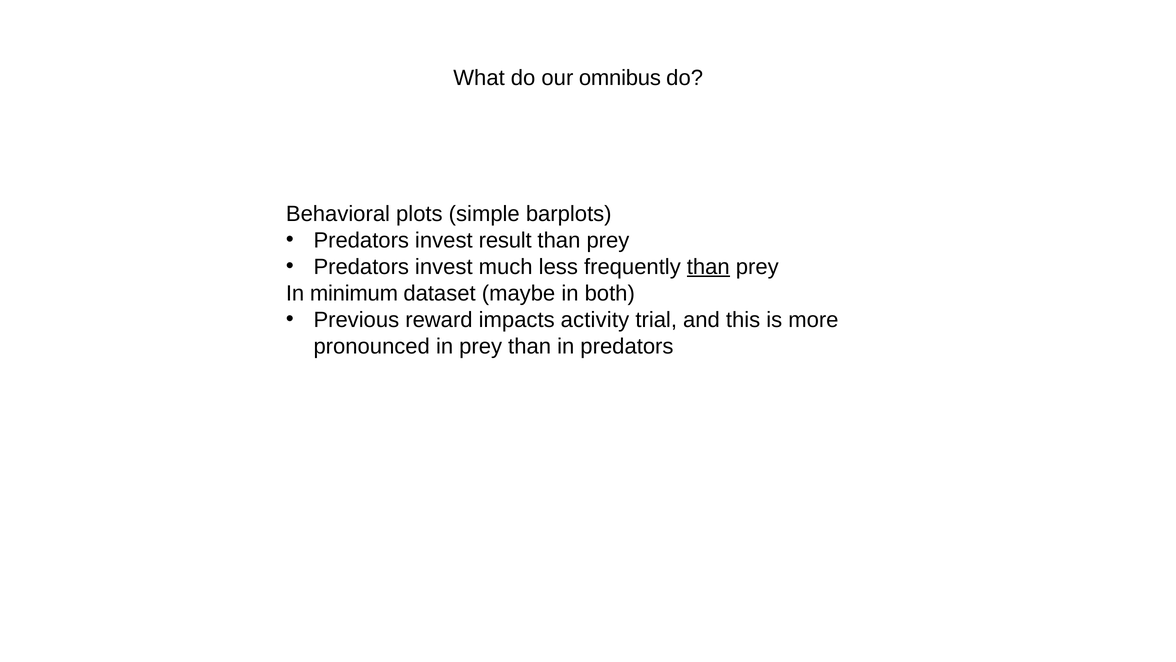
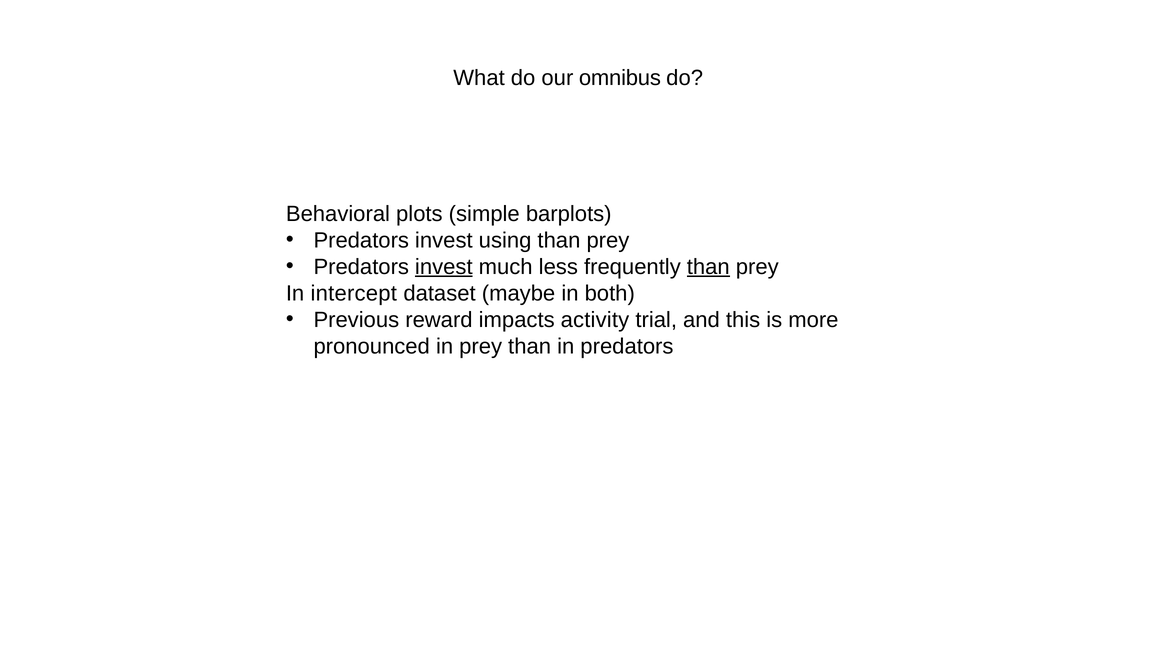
result: result -> using
invest at (444, 267) underline: none -> present
minimum: minimum -> intercept
